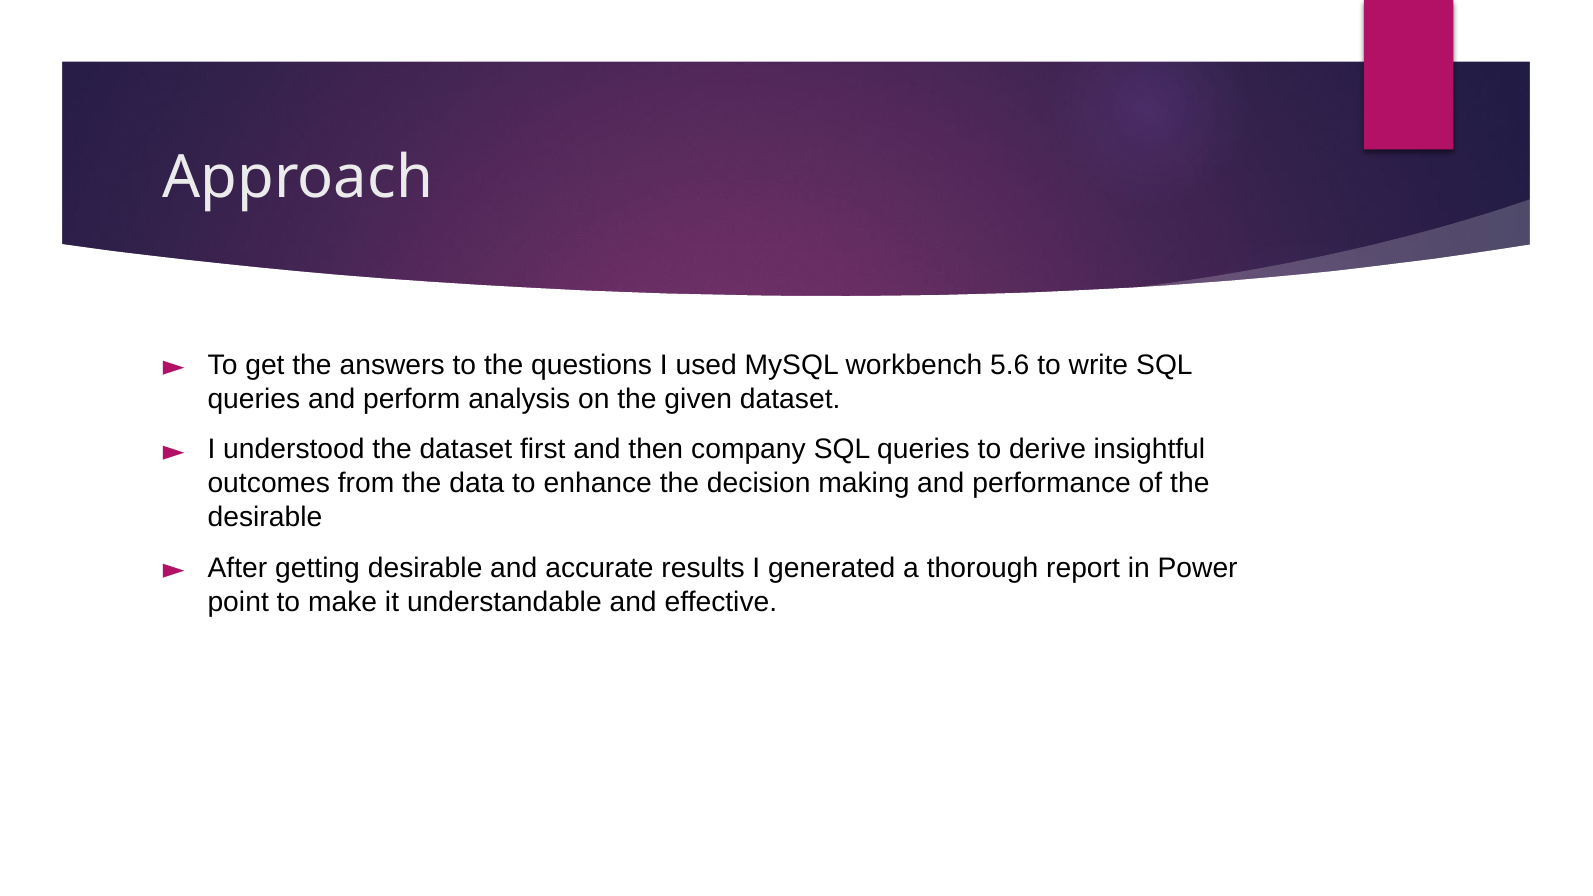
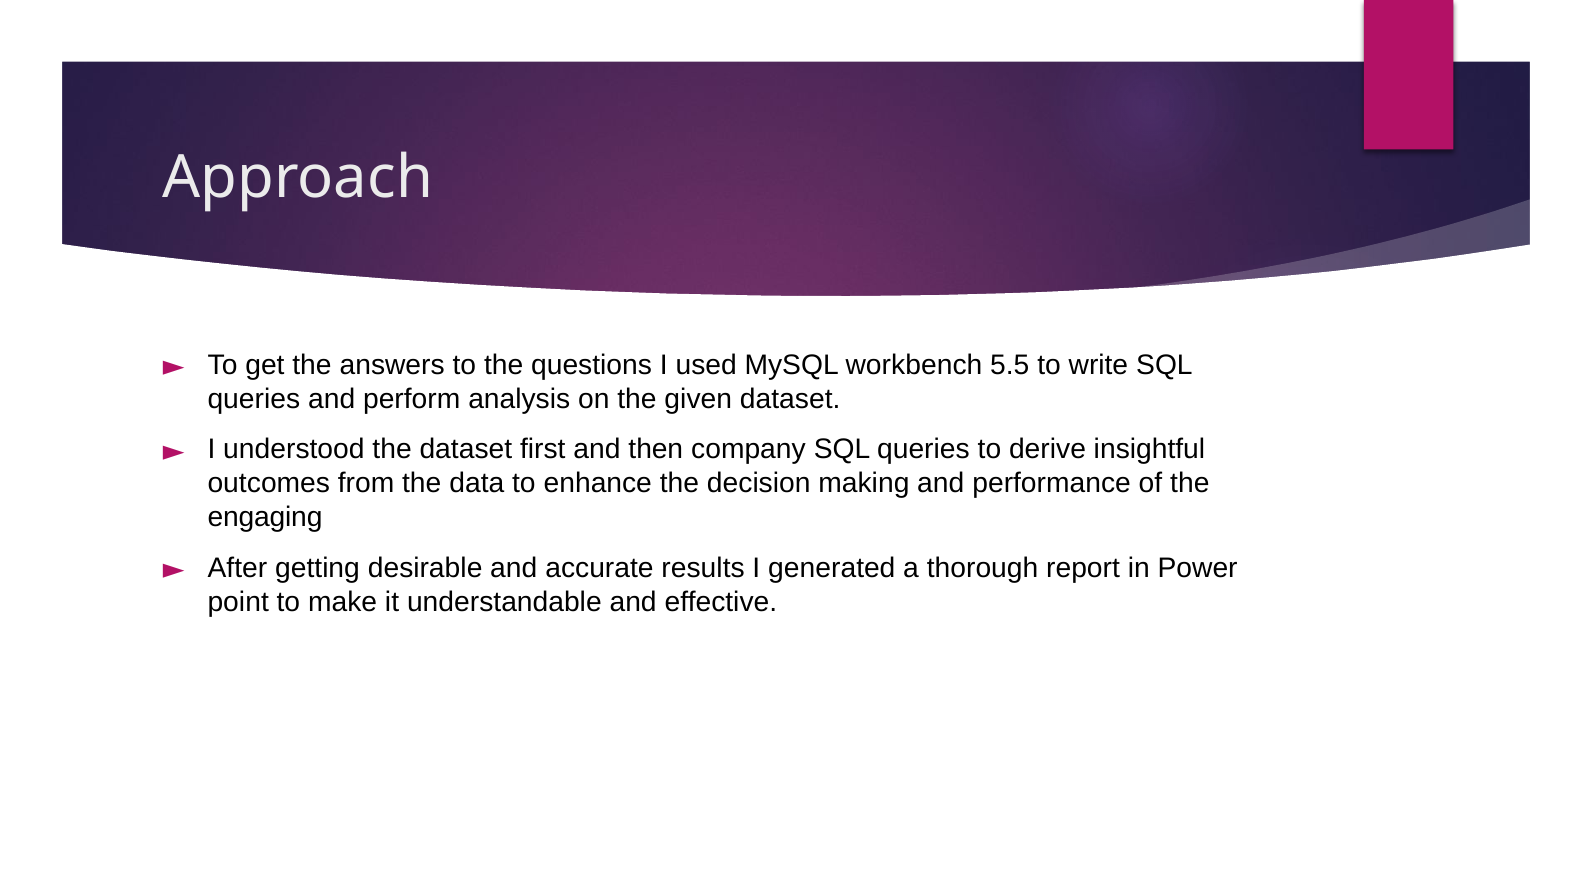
5.6: 5.6 -> 5.5
desirable at (265, 517): desirable -> engaging
